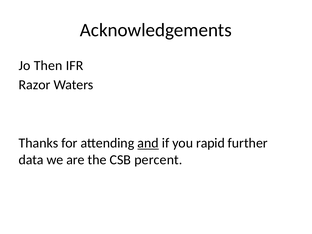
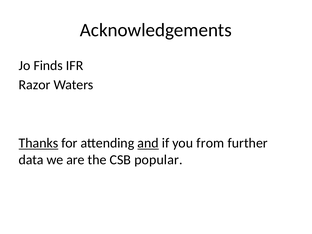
Then: Then -> Finds
Thanks underline: none -> present
rapid: rapid -> from
percent: percent -> popular
